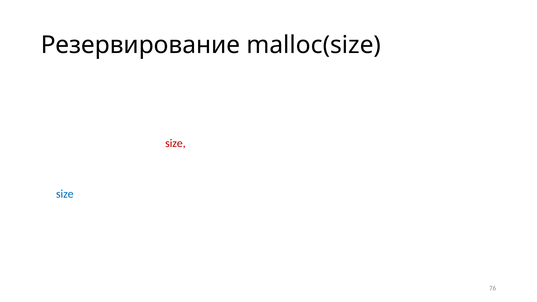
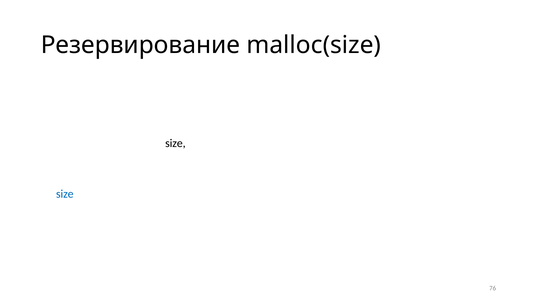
size at (175, 143) colour: red -> black
